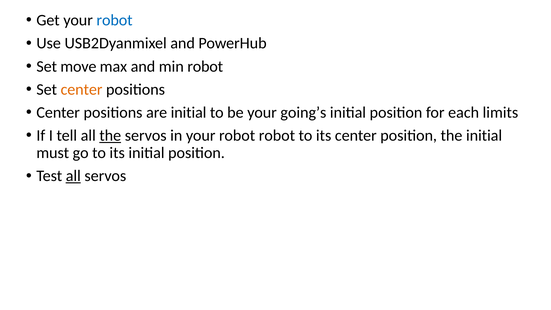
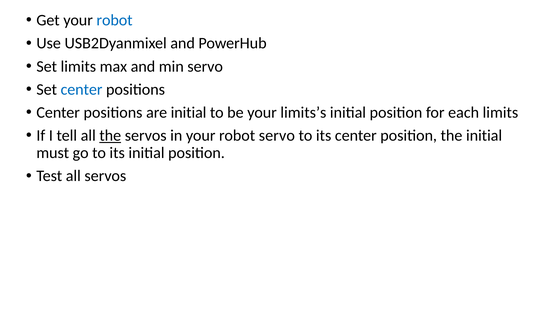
Set move: move -> limits
min robot: robot -> servo
center at (82, 89) colour: orange -> blue
going’s: going’s -> limits’s
robot robot: robot -> servo
all at (73, 176) underline: present -> none
